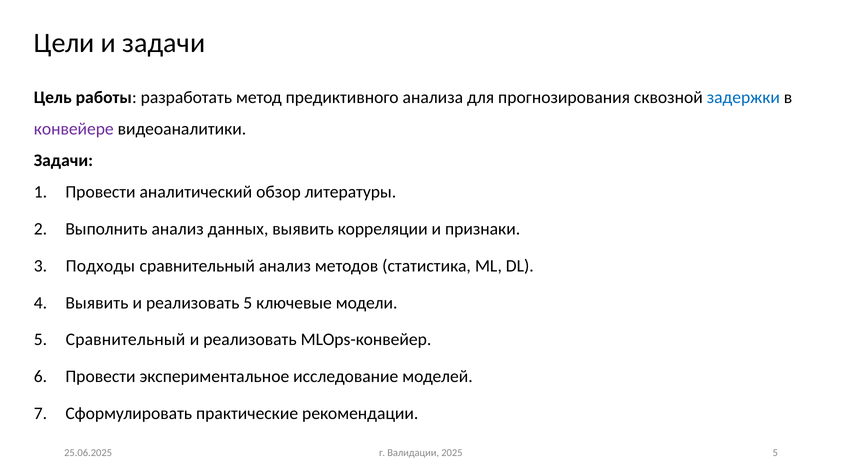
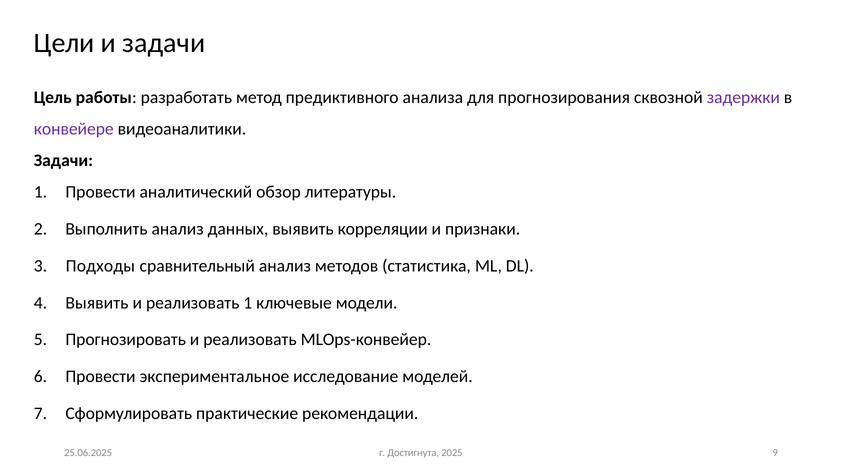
задержки colour: blue -> purple
реализовать 5: 5 -> 1
Сравнительный at (126, 339): Сравнительный -> Прогнозировать
Валидации: Валидации -> Достигнута
2025 5: 5 -> 9
